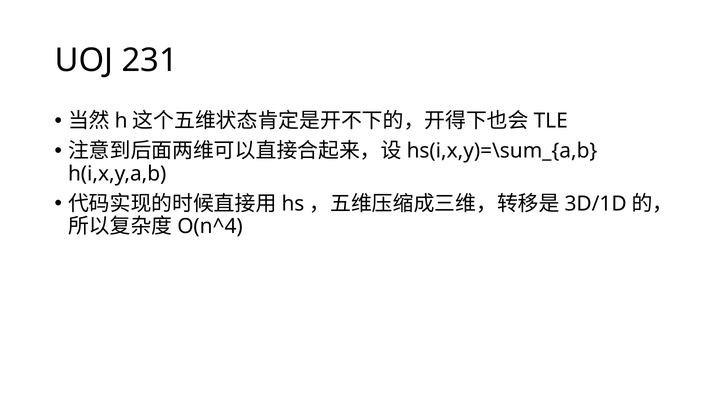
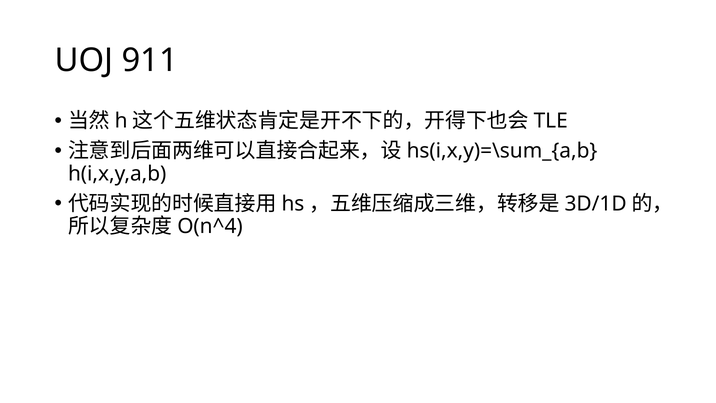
231: 231 -> 911
